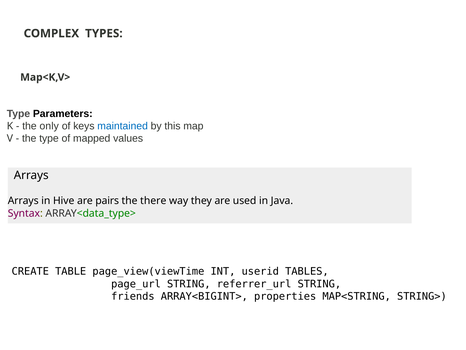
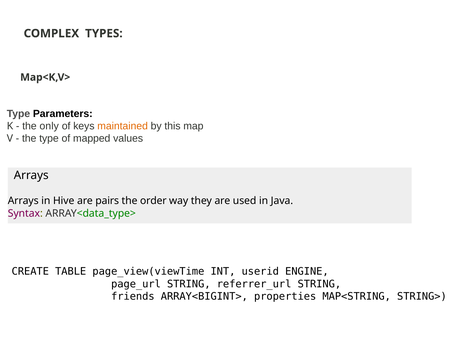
maintained colour: blue -> orange
there: there -> order
TABLES: TABLES -> ENGINE
